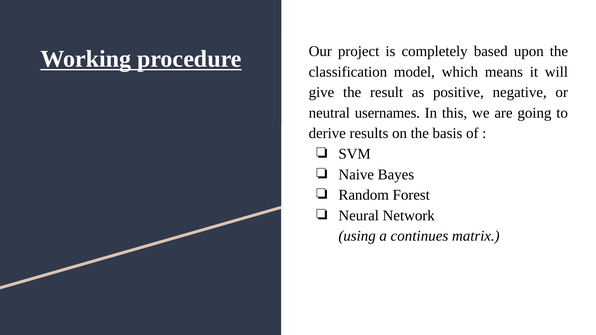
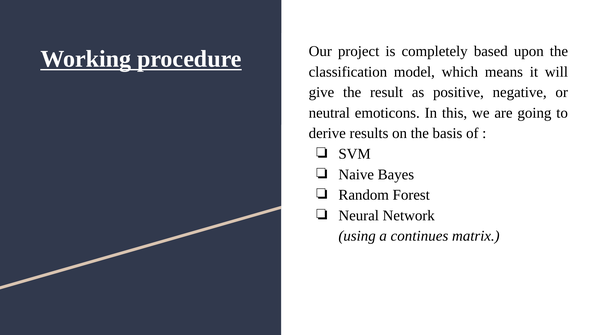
usernames: usernames -> emoticons
